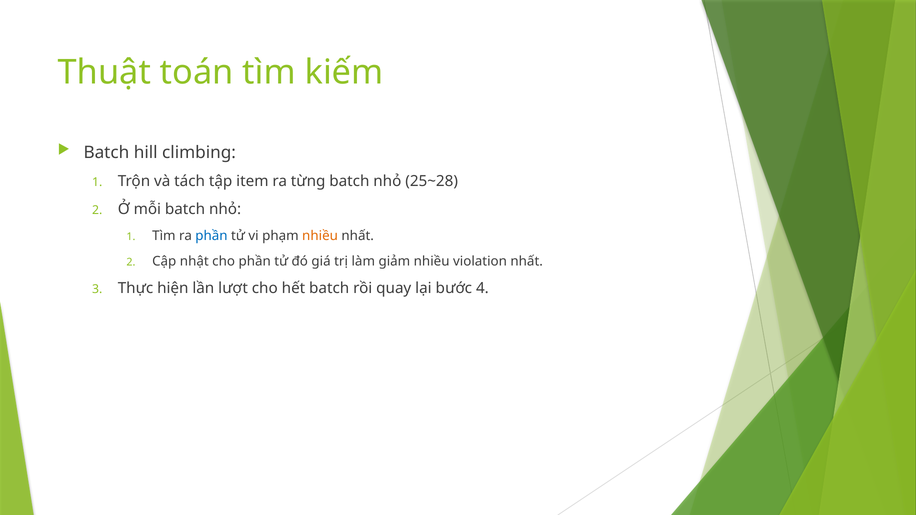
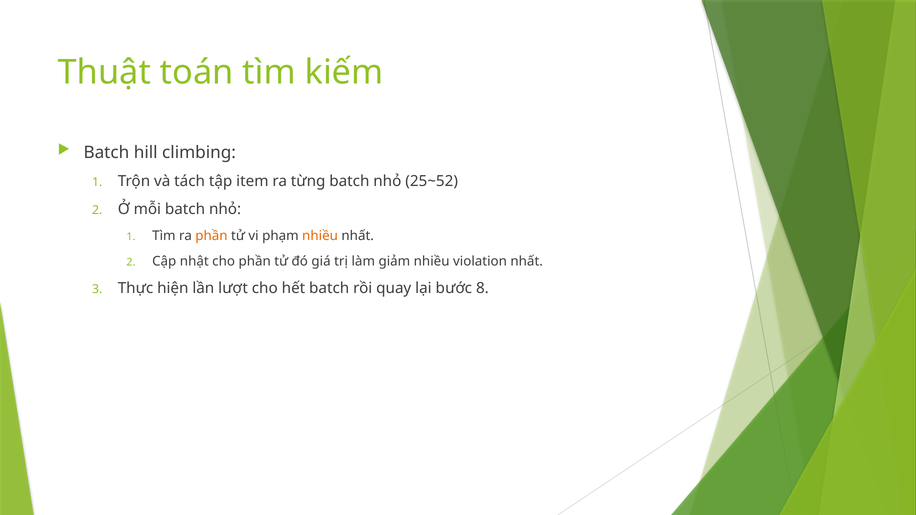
25~28: 25~28 -> 25~52
phần at (211, 236) colour: blue -> orange
4: 4 -> 8
